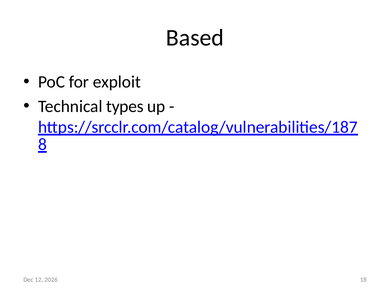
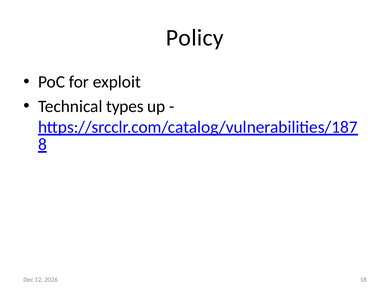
Based: Based -> Policy
